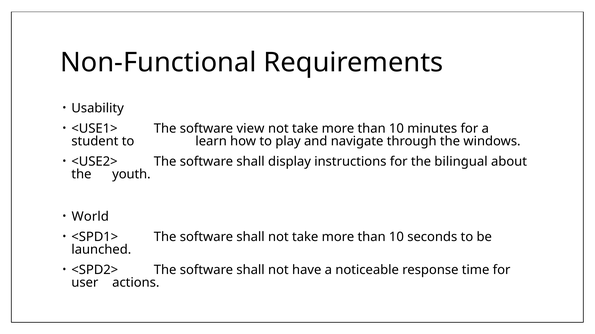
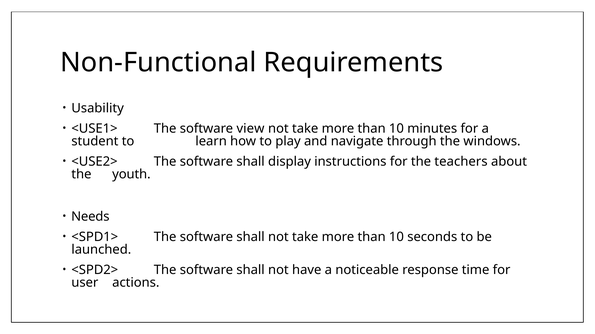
bilingual: bilingual -> teachers
World: World -> Needs
